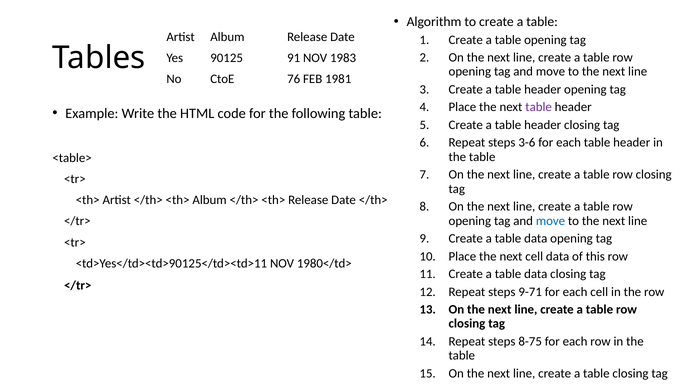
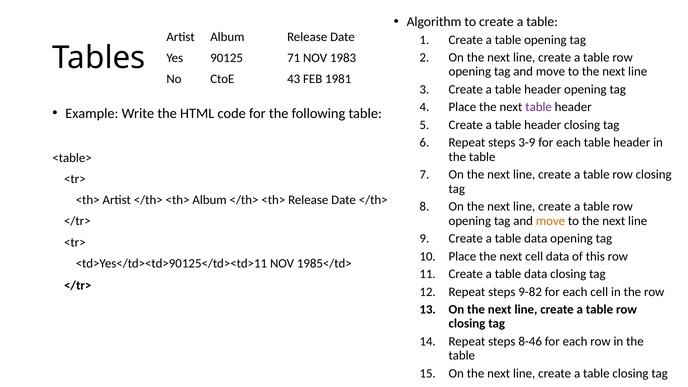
91: 91 -> 71
76: 76 -> 43
3-6: 3-6 -> 3-9
move at (551, 221) colour: blue -> orange
1980</td>: 1980</td> -> 1985</td>
9-71: 9-71 -> 9-82
8-75: 8-75 -> 8-46
